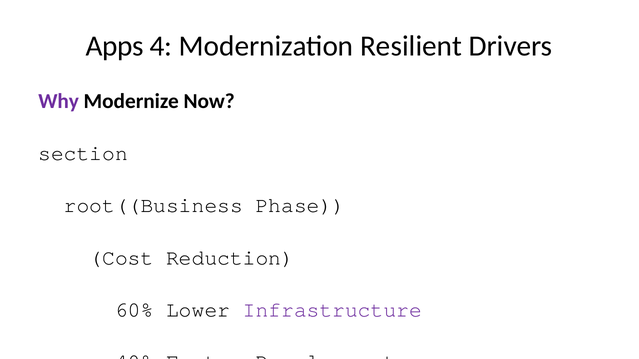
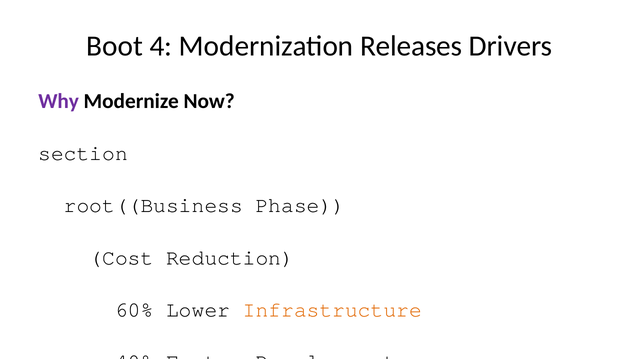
Apps: Apps -> Boot
Modernization Resilient: Resilient -> Releases
Infrastructure colour: purple -> orange
